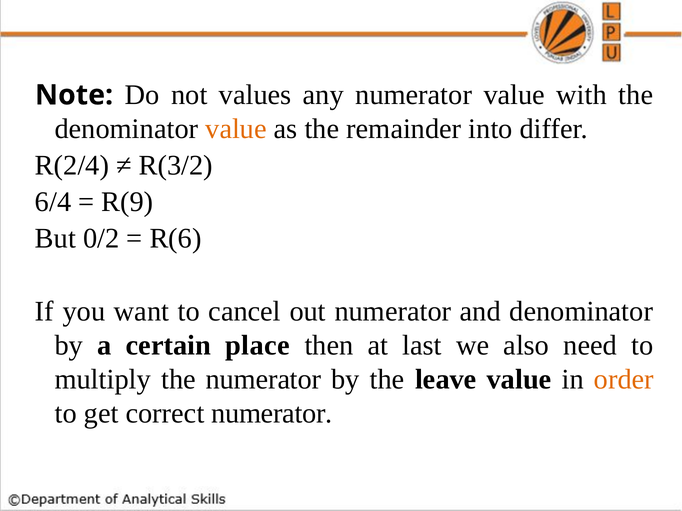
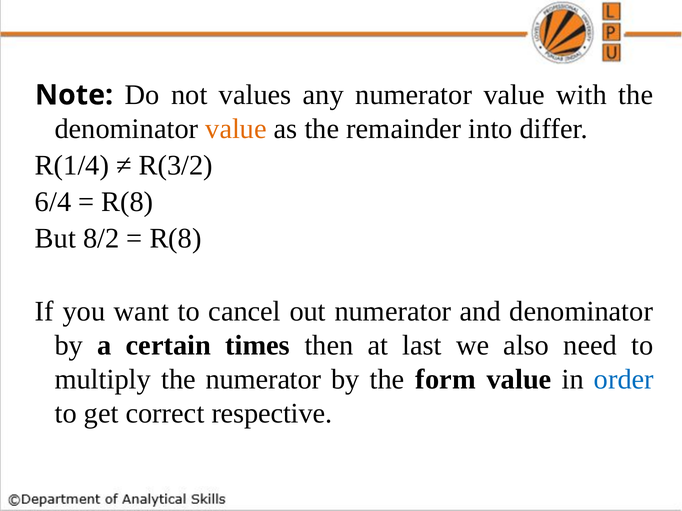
R(2/4: R(2/4 -> R(1/4
R(9 at (127, 202): R(9 -> R(8
0/2: 0/2 -> 8/2
R(6 at (176, 239): R(6 -> R(8
place: place -> times
leave: leave -> form
order colour: orange -> blue
correct numerator: numerator -> respective
